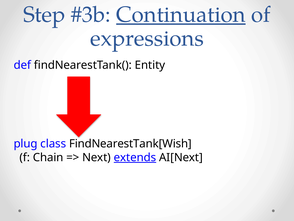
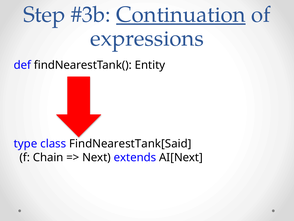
plug: plug -> type
FindNearestTank[Wish: FindNearestTank[Wish -> FindNearestTank[Said
extends underline: present -> none
